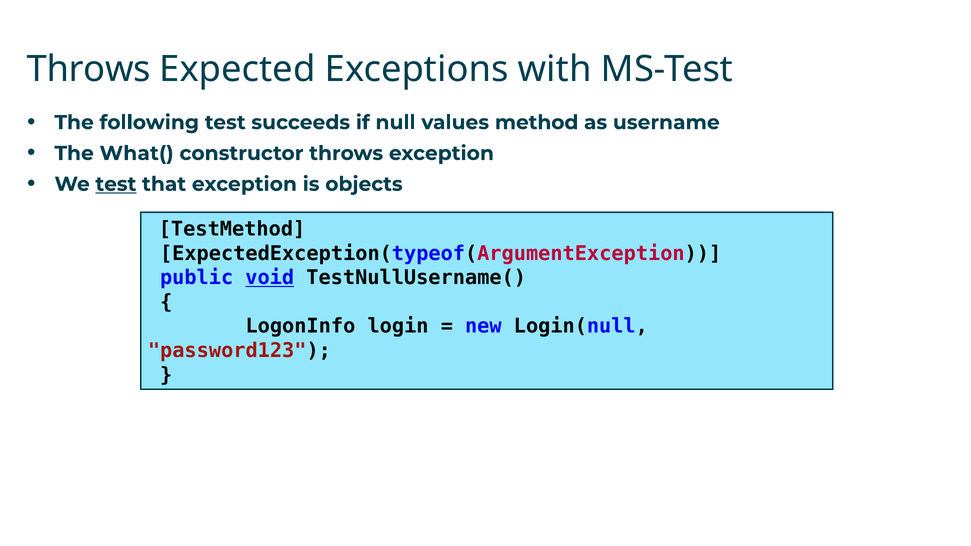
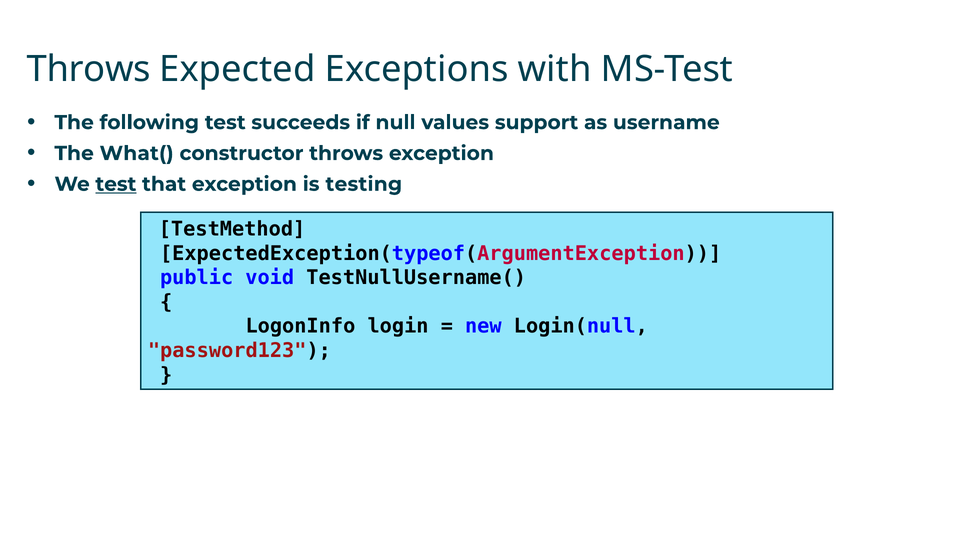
method: method -> support
objects: objects -> testing
void underline: present -> none
